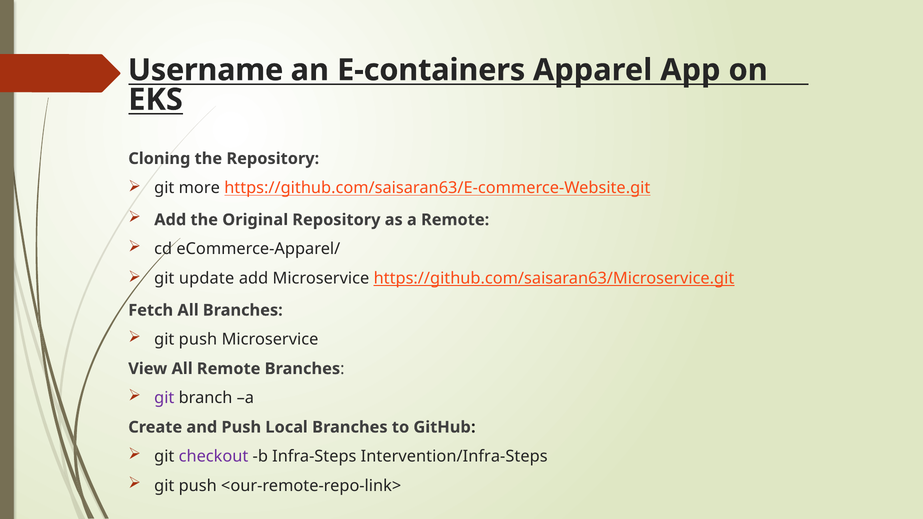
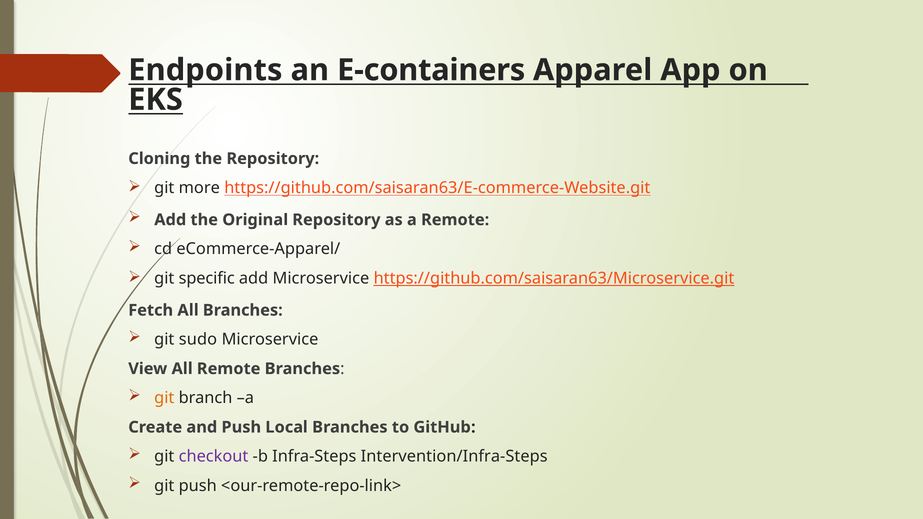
Username: Username -> Endpoints
update: update -> specific
push at (198, 340): push -> sudo
git at (164, 398) colour: purple -> orange
